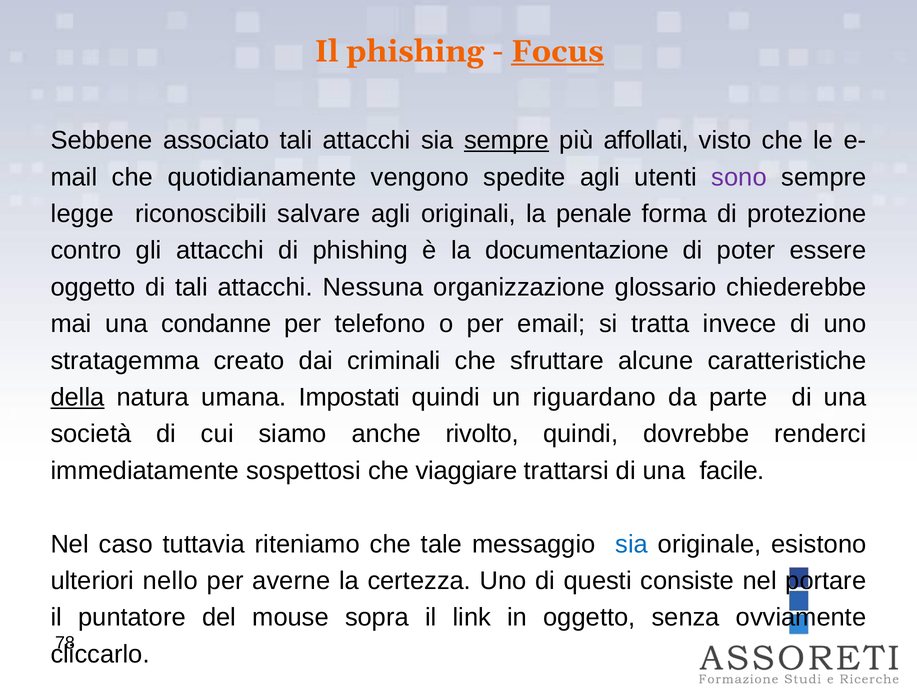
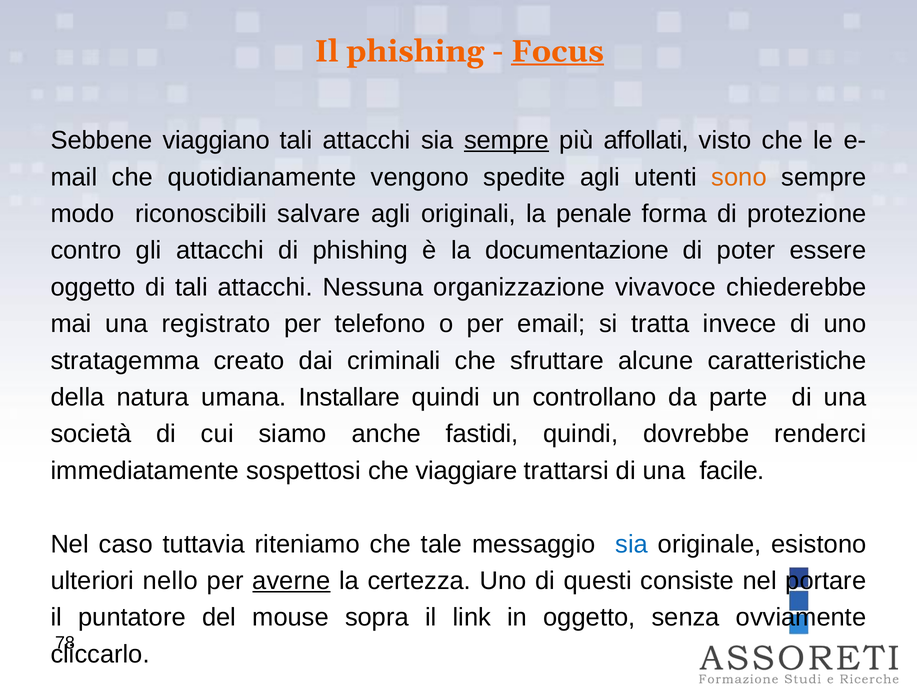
associato: associato -> viaggiano
sono colour: purple -> orange
legge: legge -> modo
glossario: glossario -> vivavoce
condanne: condanne -> registrato
della underline: present -> none
Impostati: Impostati -> Installare
riguardano: riguardano -> controllano
rivolto: rivolto -> fastidi
averne underline: none -> present
